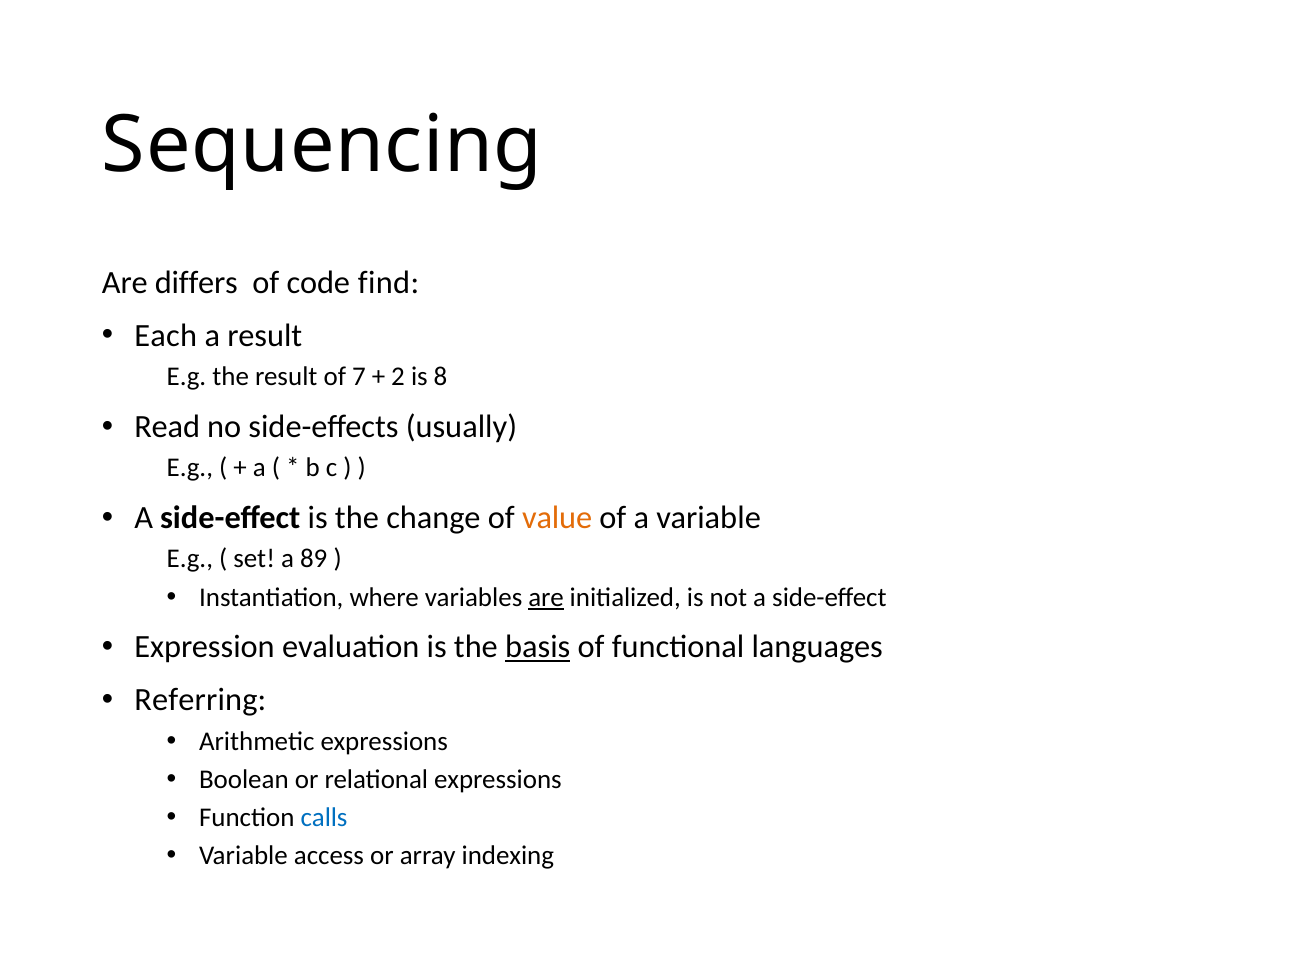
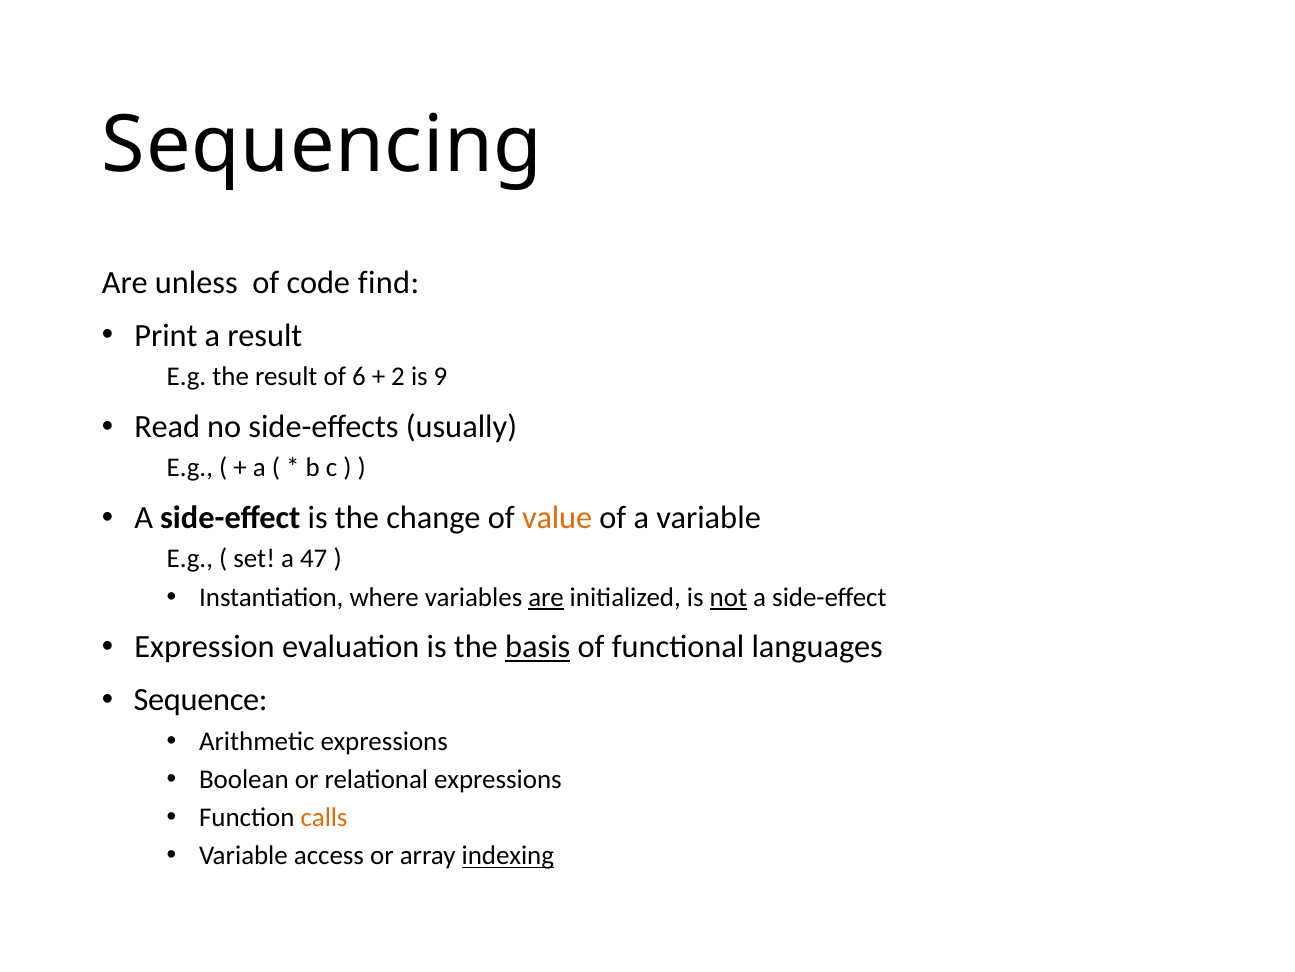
differs: differs -> unless
Each: Each -> Print
7: 7 -> 6
8: 8 -> 9
89: 89 -> 47
not underline: none -> present
Referring: Referring -> Sequence
calls colour: blue -> orange
indexing underline: none -> present
